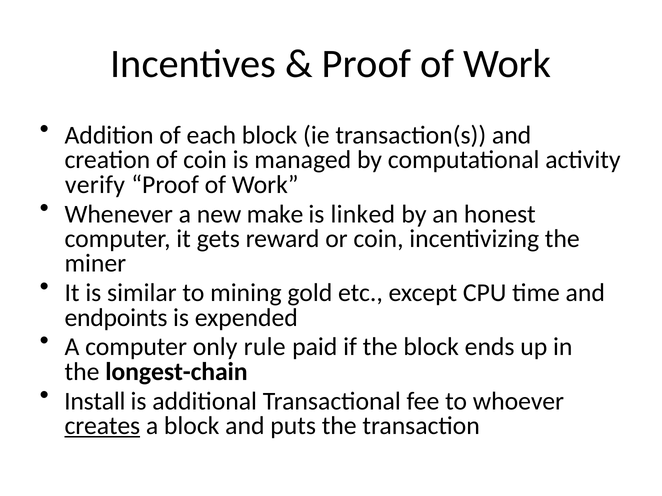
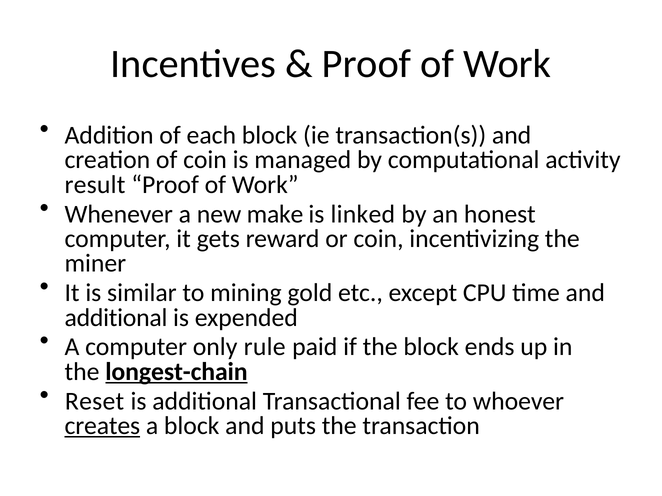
verify: verify -> result
endpoints at (116, 318): endpoints -> additional
longest-chain underline: none -> present
Install: Install -> Reset
